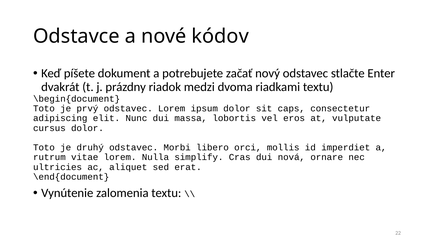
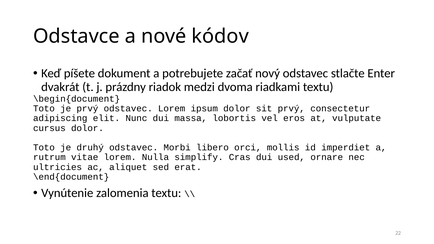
sit caps: caps -> prvý
nová: nová -> used
